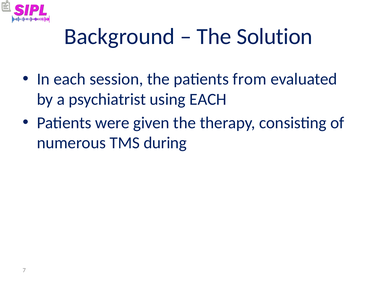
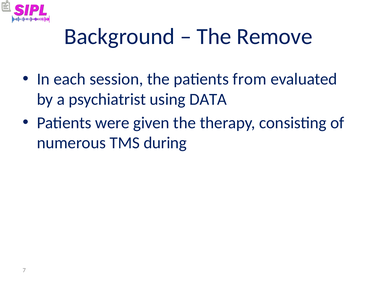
Solution: Solution -> Remove
using EACH: EACH -> DATA
